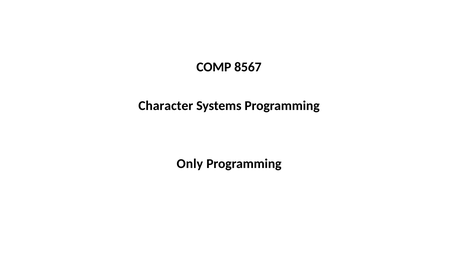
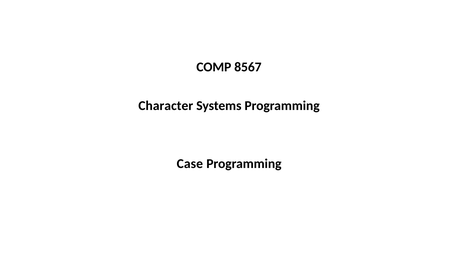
Only: Only -> Case
